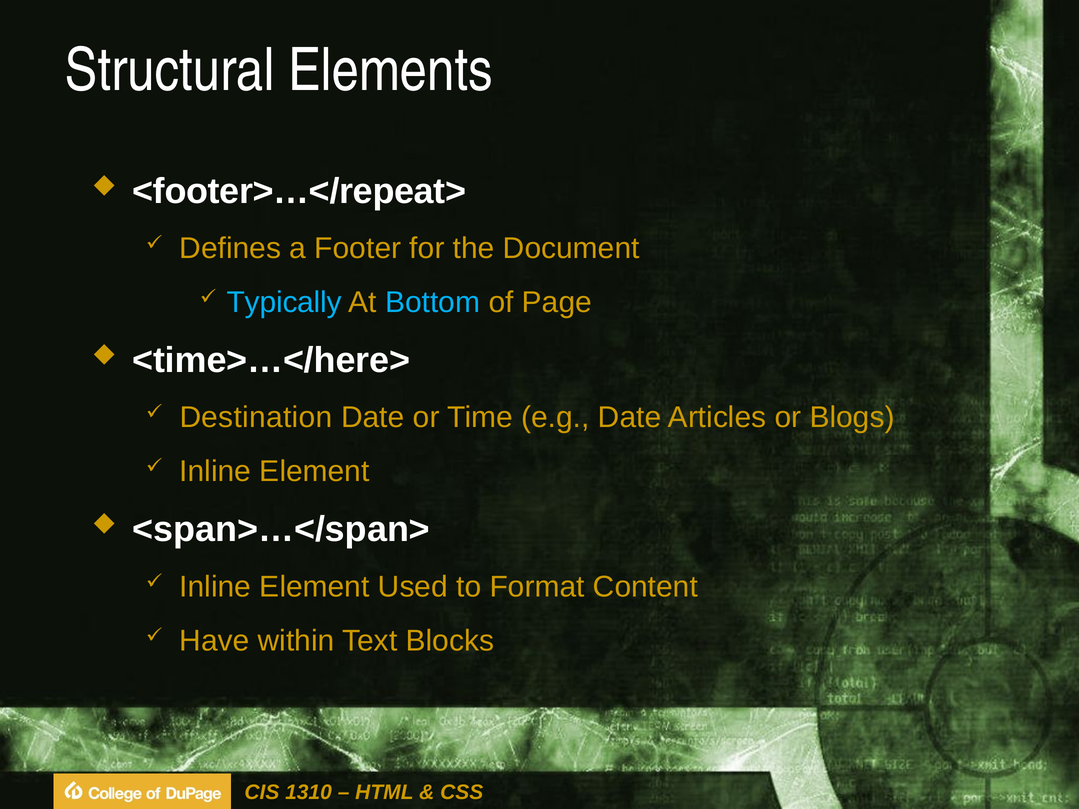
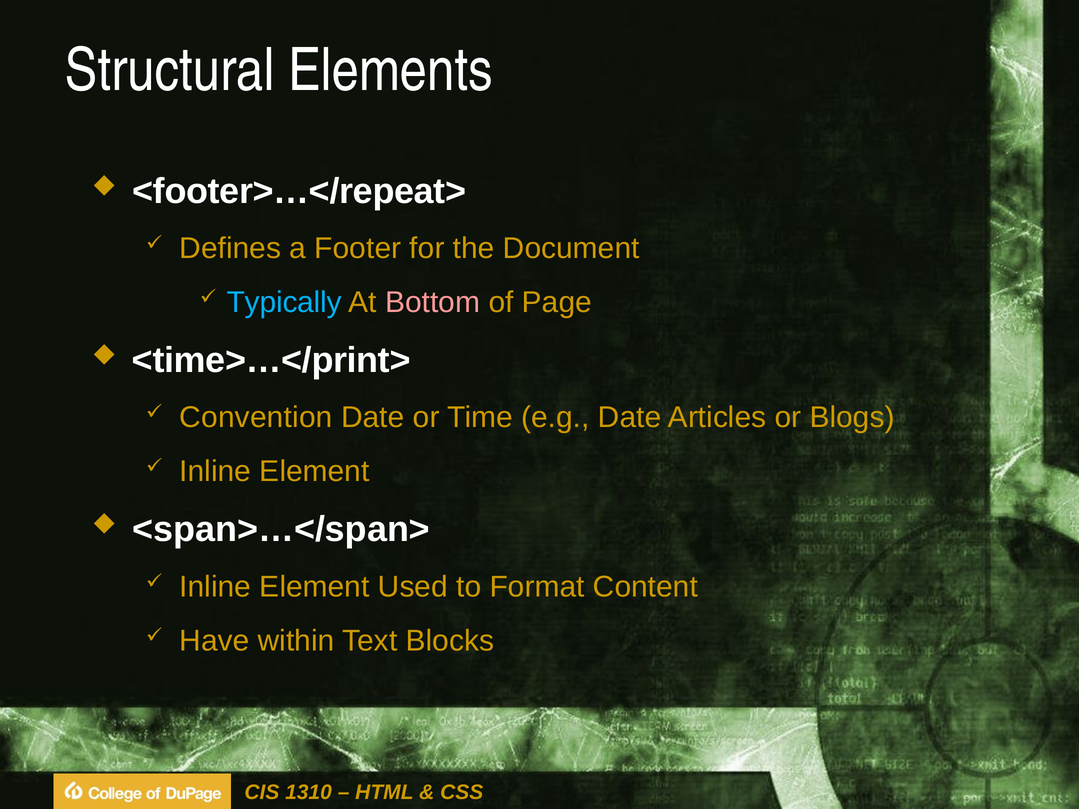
Bottom colour: light blue -> pink
<time>…</here>: <time>…</here> -> <time>…</print>
Destination: Destination -> Convention
